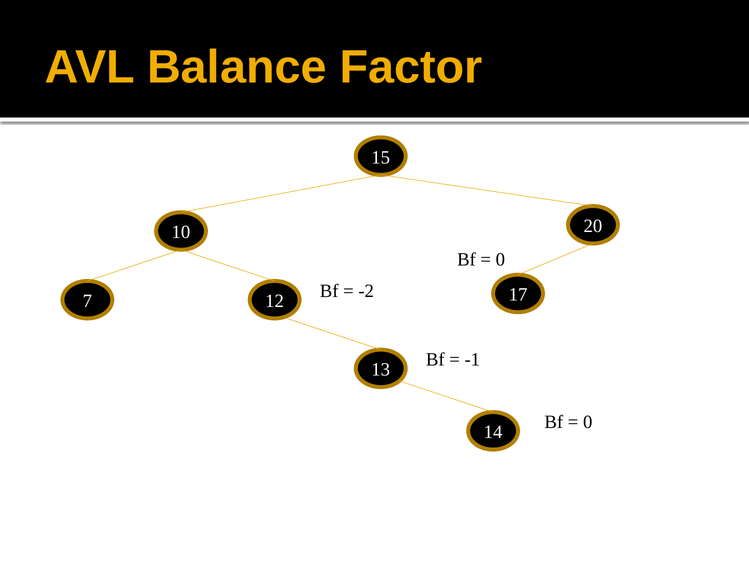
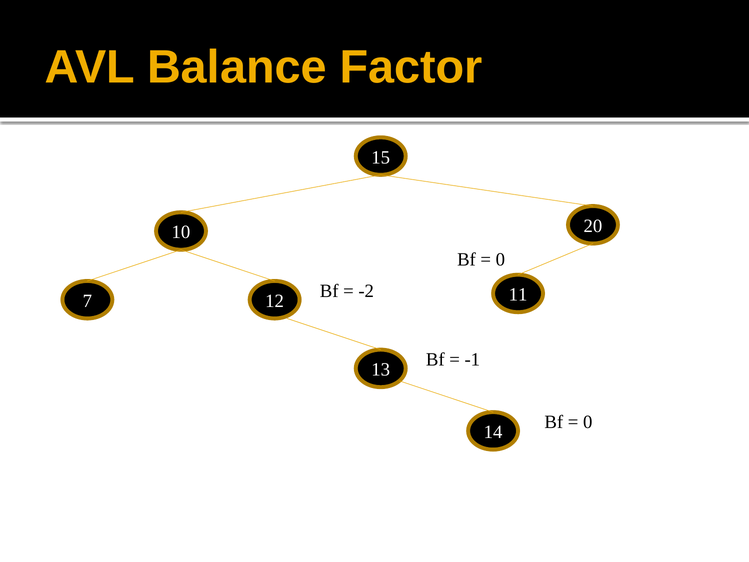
17: 17 -> 11
